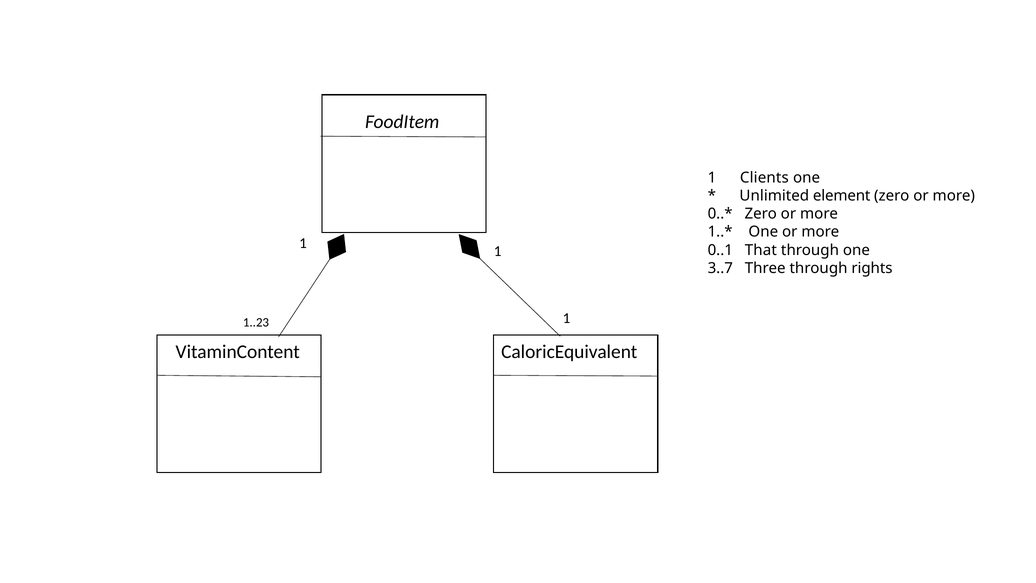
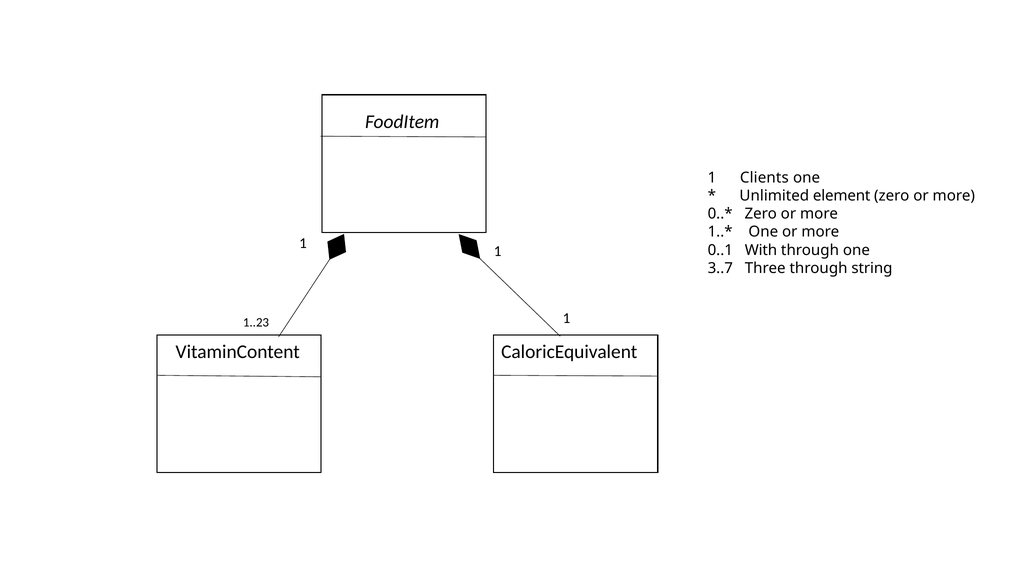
That: That -> With
rights: rights -> string
